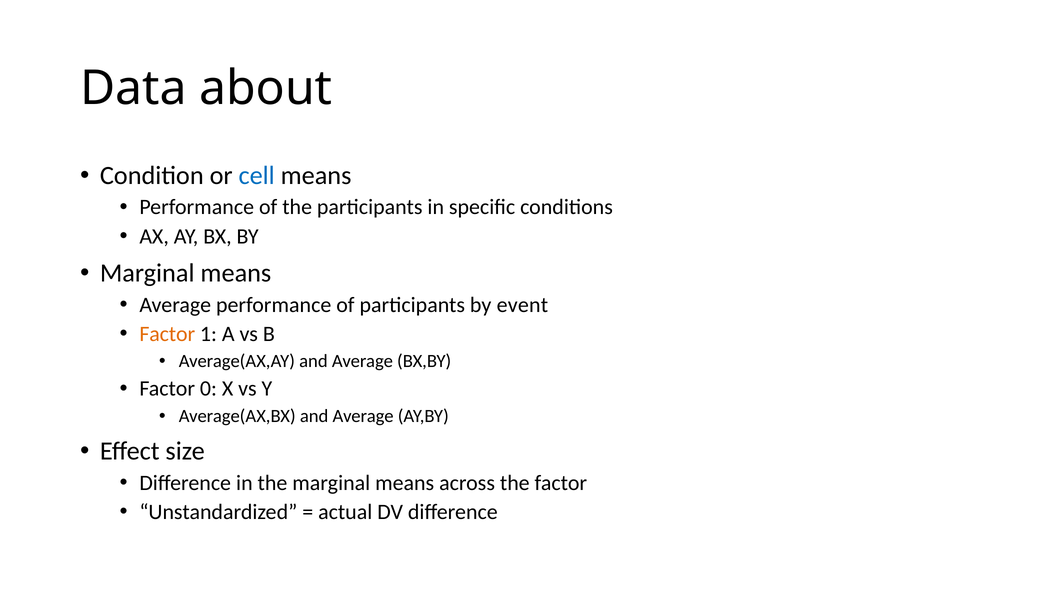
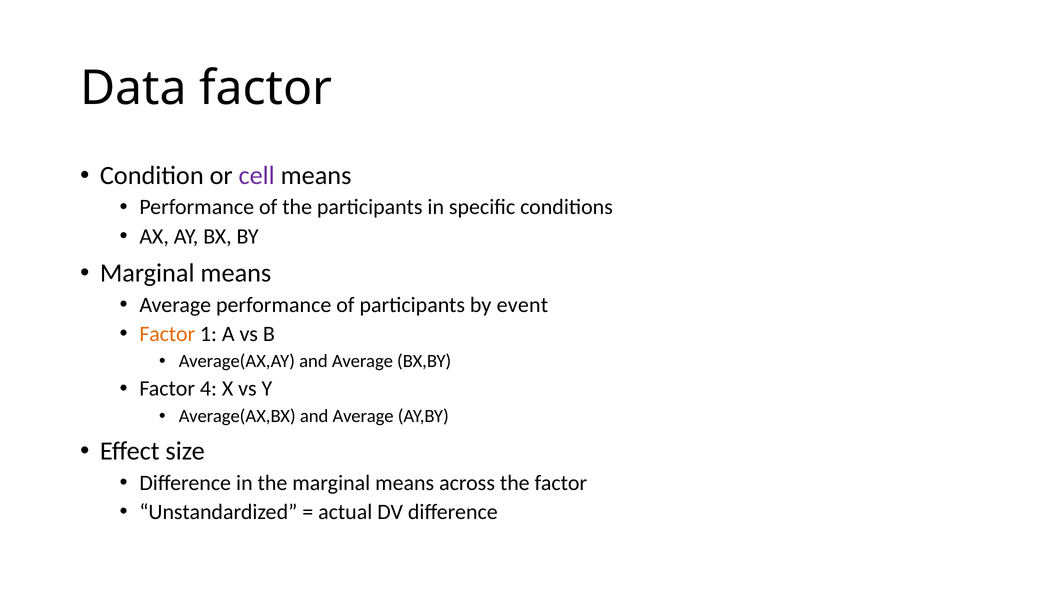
Data about: about -> factor
cell colour: blue -> purple
0: 0 -> 4
